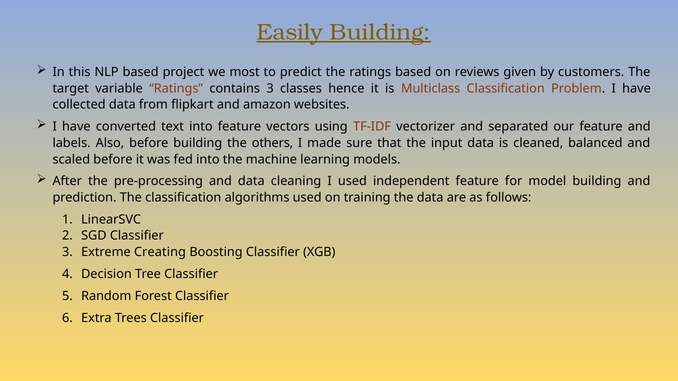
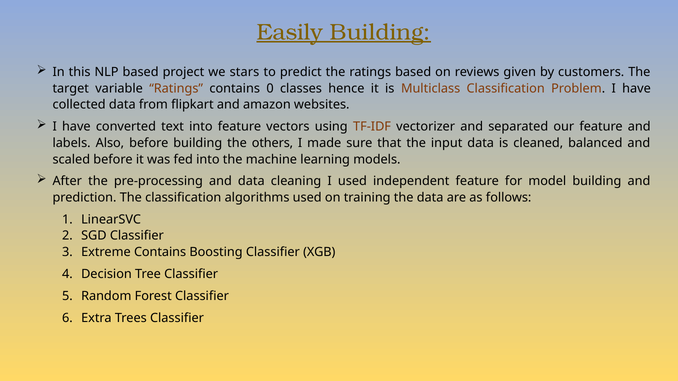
most: most -> stars
contains 3: 3 -> 0
Extreme Creating: Creating -> Contains
